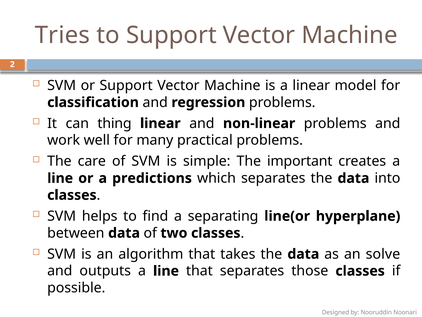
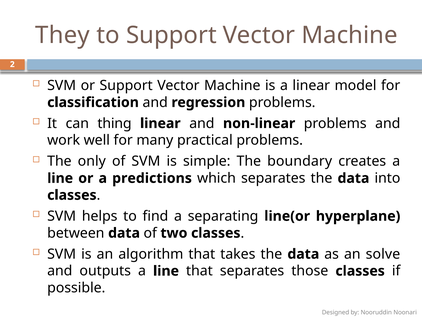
Tries: Tries -> They
care: care -> only
important: important -> boundary
